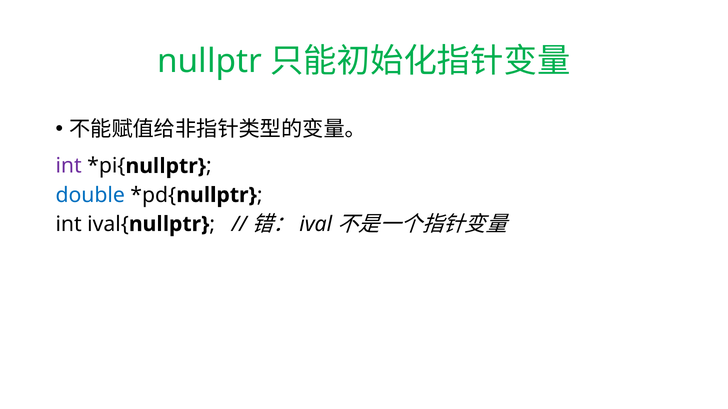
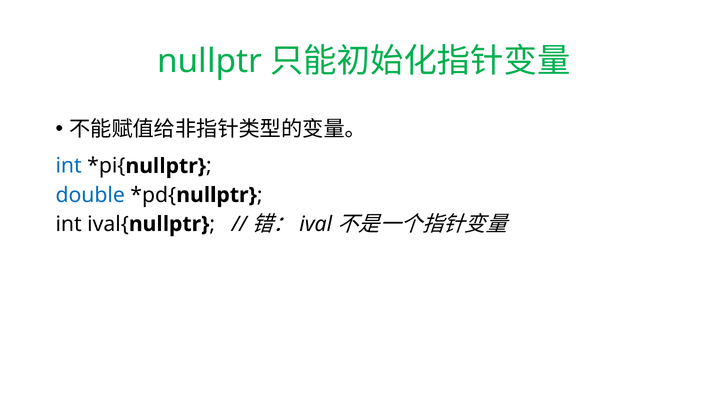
int at (69, 166) colour: purple -> blue
